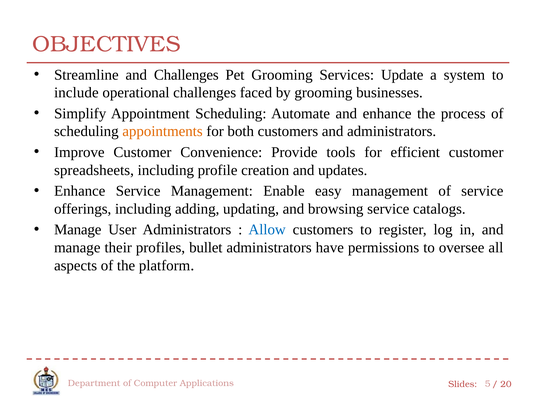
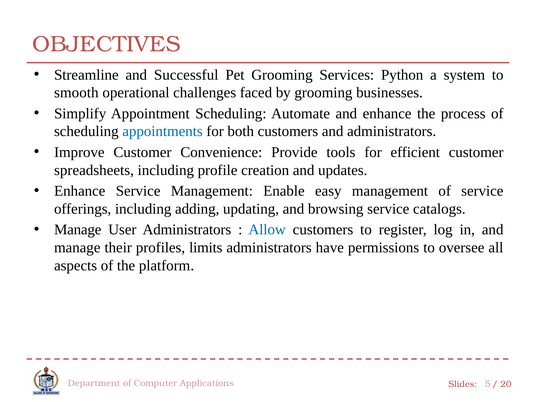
and Challenges: Challenges -> Successful
Update: Update -> Python
include: include -> smooth
appointments colour: orange -> blue
bullet: bullet -> limits
